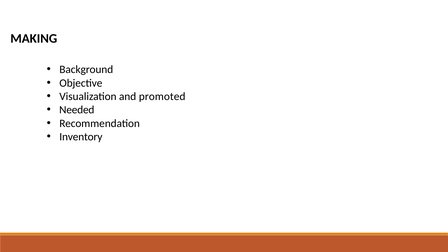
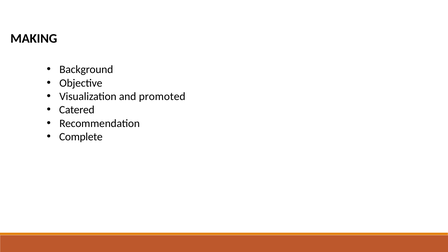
Needed: Needed -> Catered
Inventory: Inventory -> Complete
